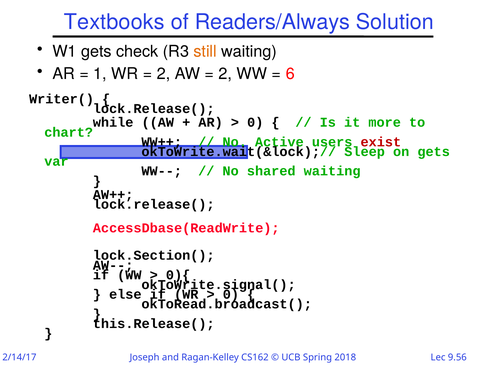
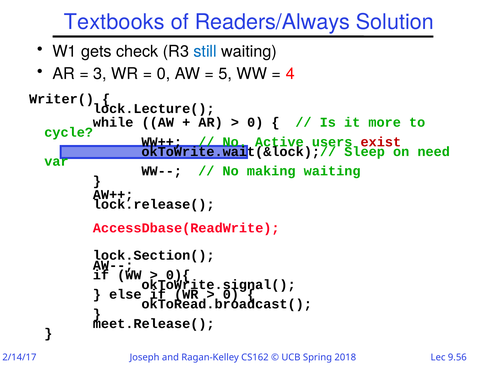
still colour: orange -> blue
1: 1 -> 3
2 at (163, 74): 2 -> 0
2 at (225, 74): 2 -> 5
6: 6 -> 4
lock.Release( at (154, 109): lock.Release( -> lock.Lecture(
chart: chart -> cycle
on gets: gets -> need
shared: shared -> making
this.Release(: this.Release( -> meet.Release(
